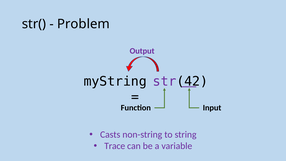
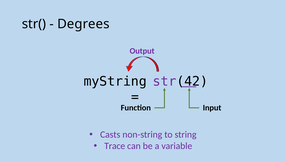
Problem: Problem -> Degrees
